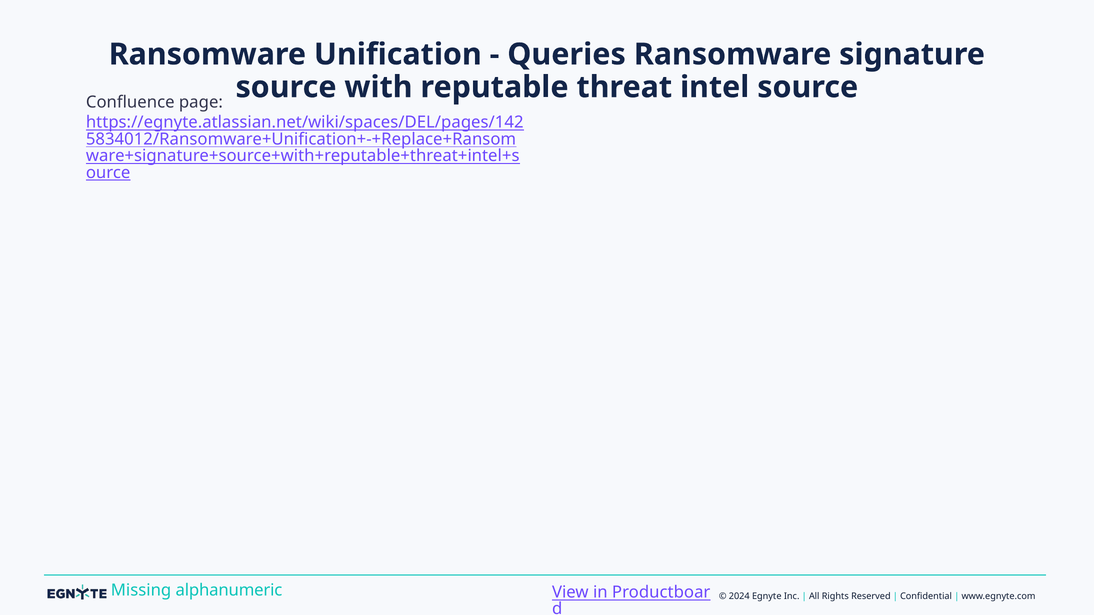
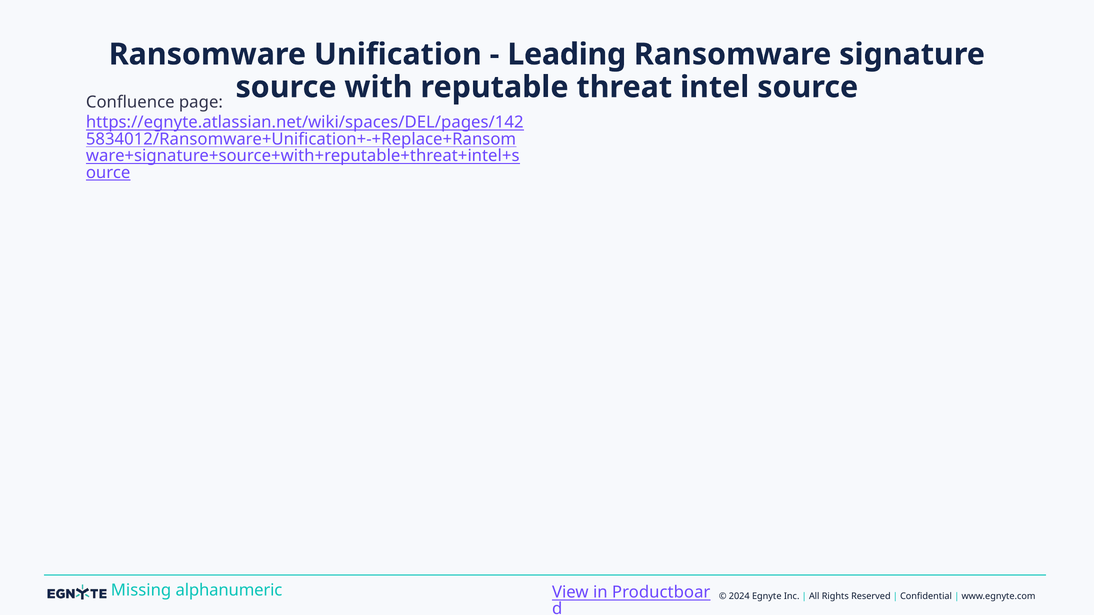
Queries: Queries -> Leading
